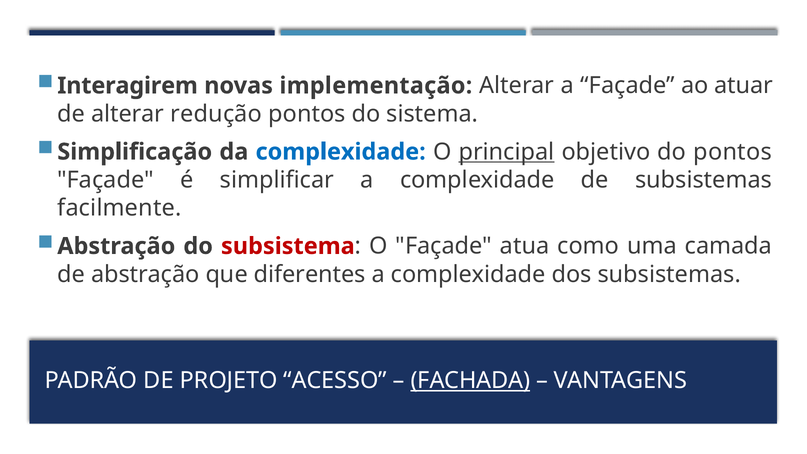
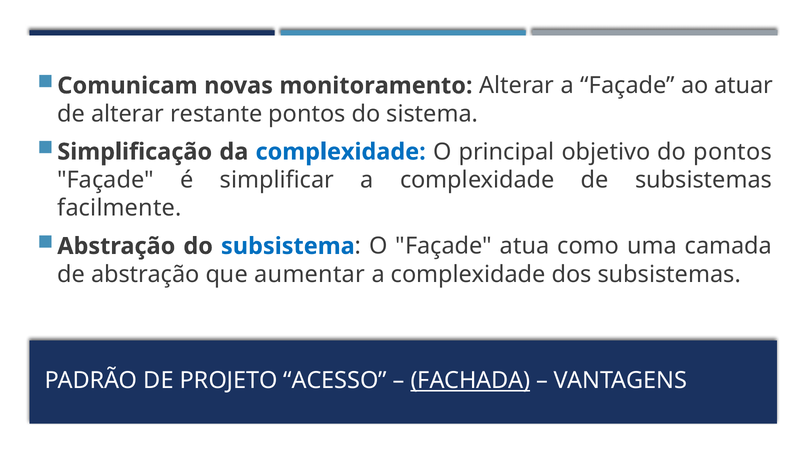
Interagirem: Interagirem -> Comunicam
implementação: implementação -> monitoramento
redução: redução -> restante
principal underline: present -> none
subsistema colour: red -> blue
diferentes: diferentes -> aumentar
